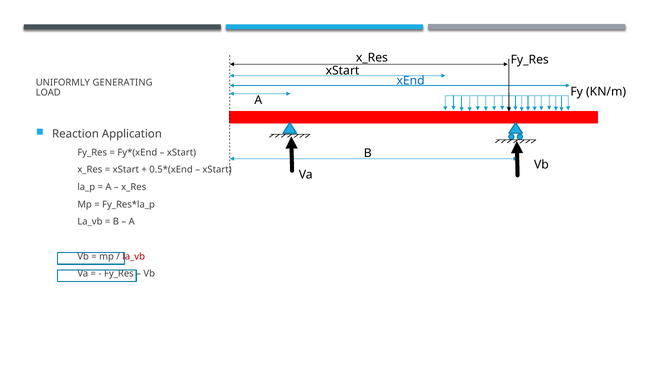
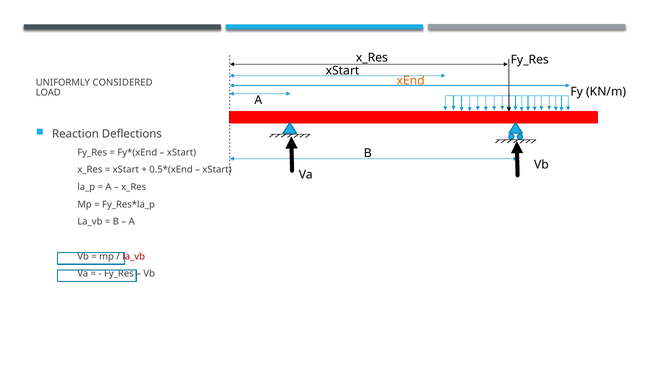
xEnd colour: blue -> orange
GENERATING: GENERATING -> CONSIDERED
Application: Application -> Deflections
